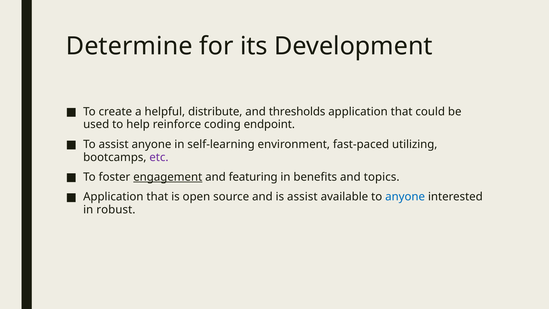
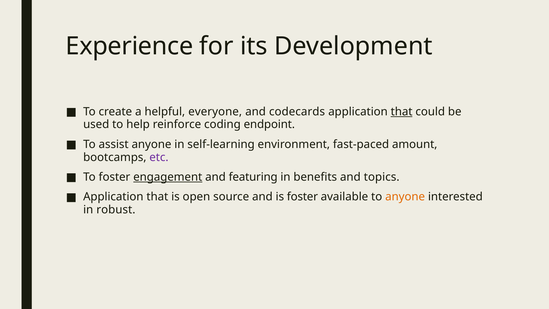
Determine: Determine -> Experience
distribute: distribute -> everyone
thresholds: thresholds -> codecards
that at (402, 112) underline: none -> present
utilizing: utilizing -> amount
is assist: assist -> foster
anyone at (405, 197) colour: blue -> orange
